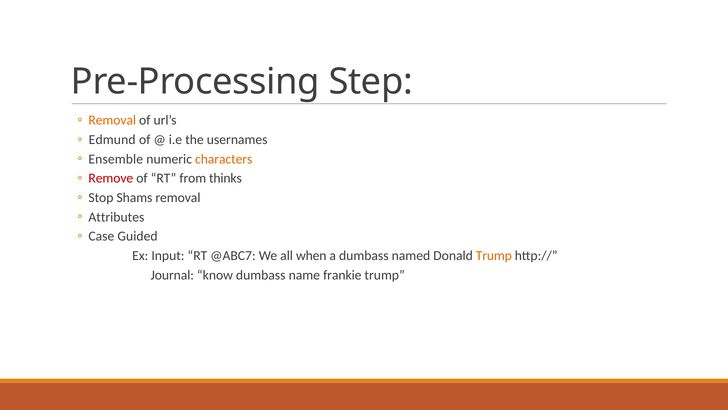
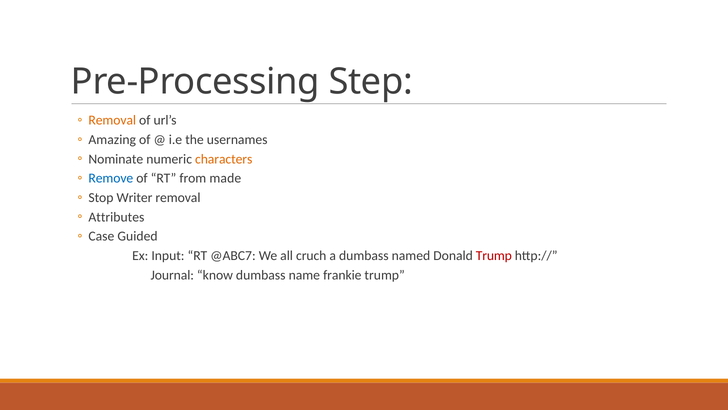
Edmund: Edmund -> Amazing
Ensemble: Ensemble -> Nominate
Remove colour: red -> blue
thinks: thinks -> made
Shams: Shams -> Writer
when: when -> cruch
Trump at (494, 255) colour: orange -> red
